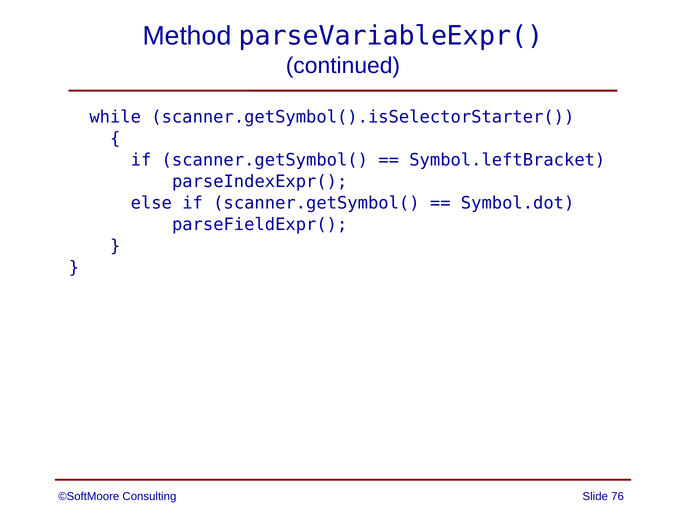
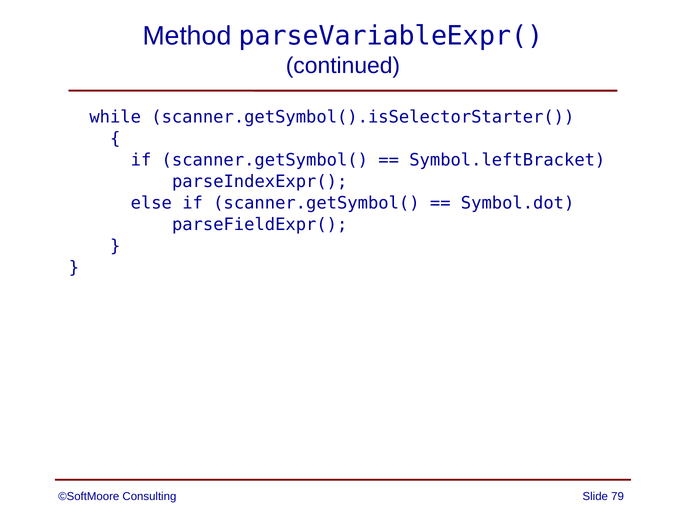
76: 76 -> 79
